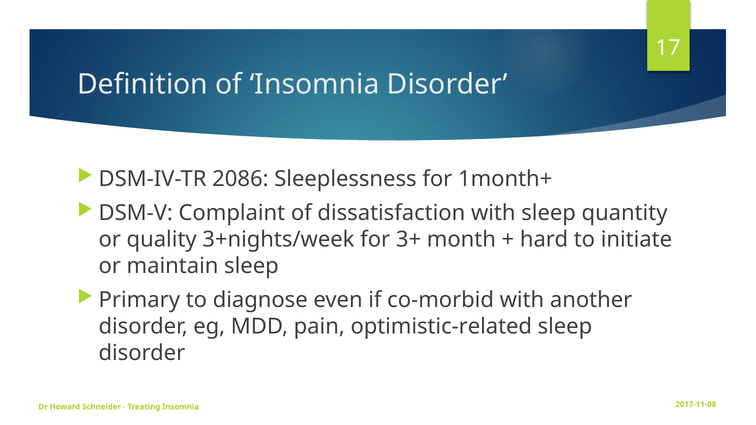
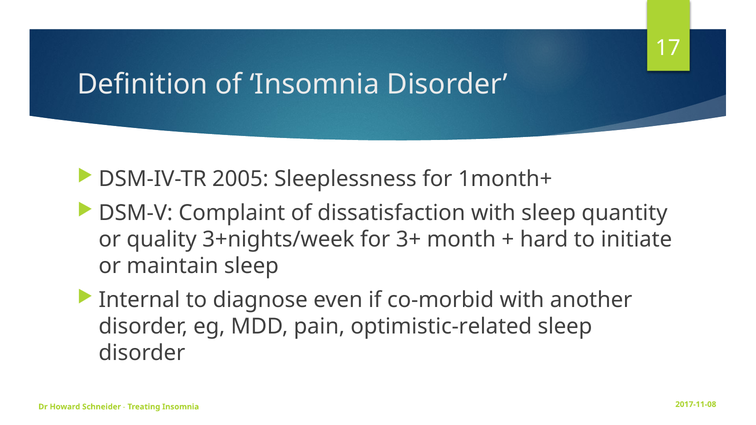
2086: 2086 -> 2005
Primary: Primary -> Internal
